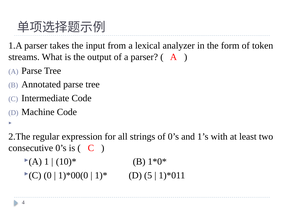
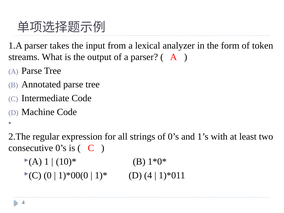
D 5: 5 -> 4
